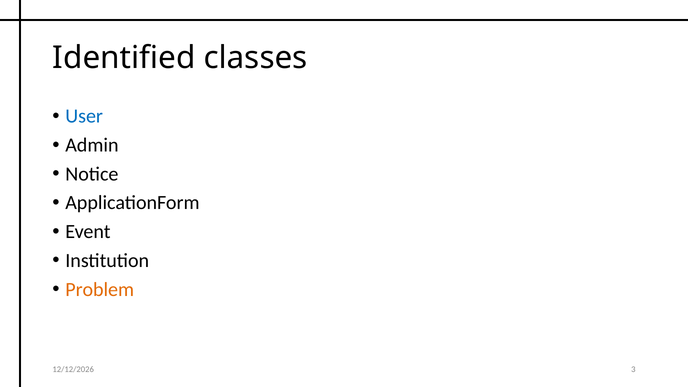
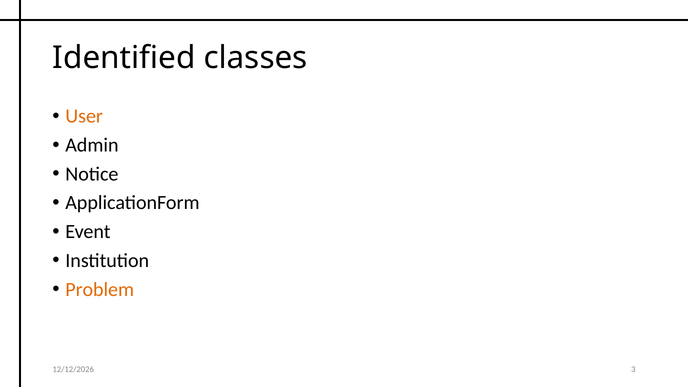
User colour: blue -> orange
